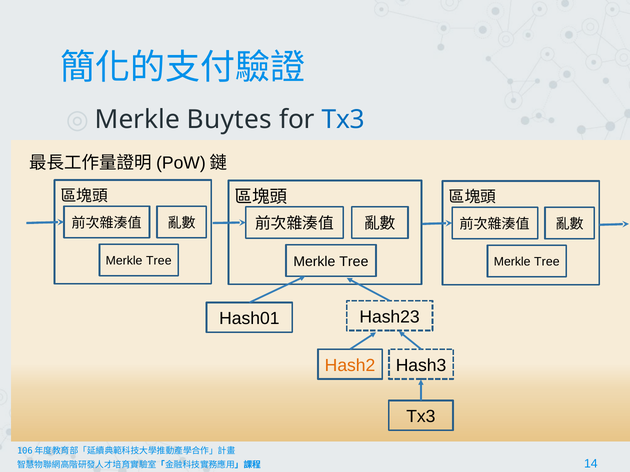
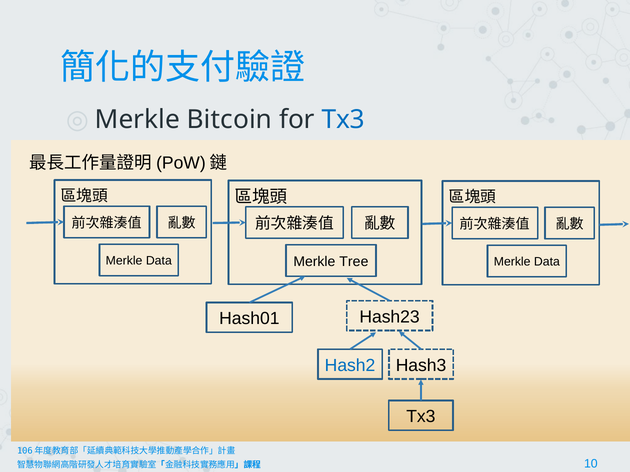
Buytes: Buytes -> Bitcoin
Tree at (159, 261): Tree -> Data
Tree at (547, 262): Tree -> Data
Hash2 colour: orange -> blue
14: 14 -> 10
